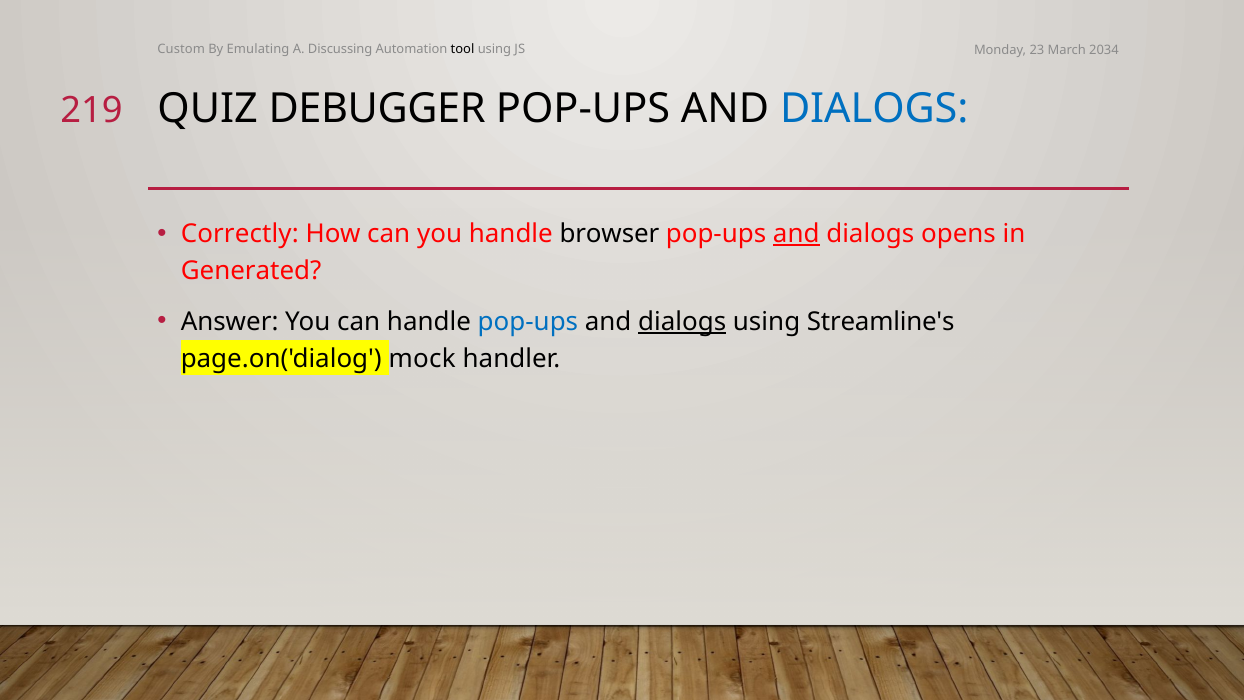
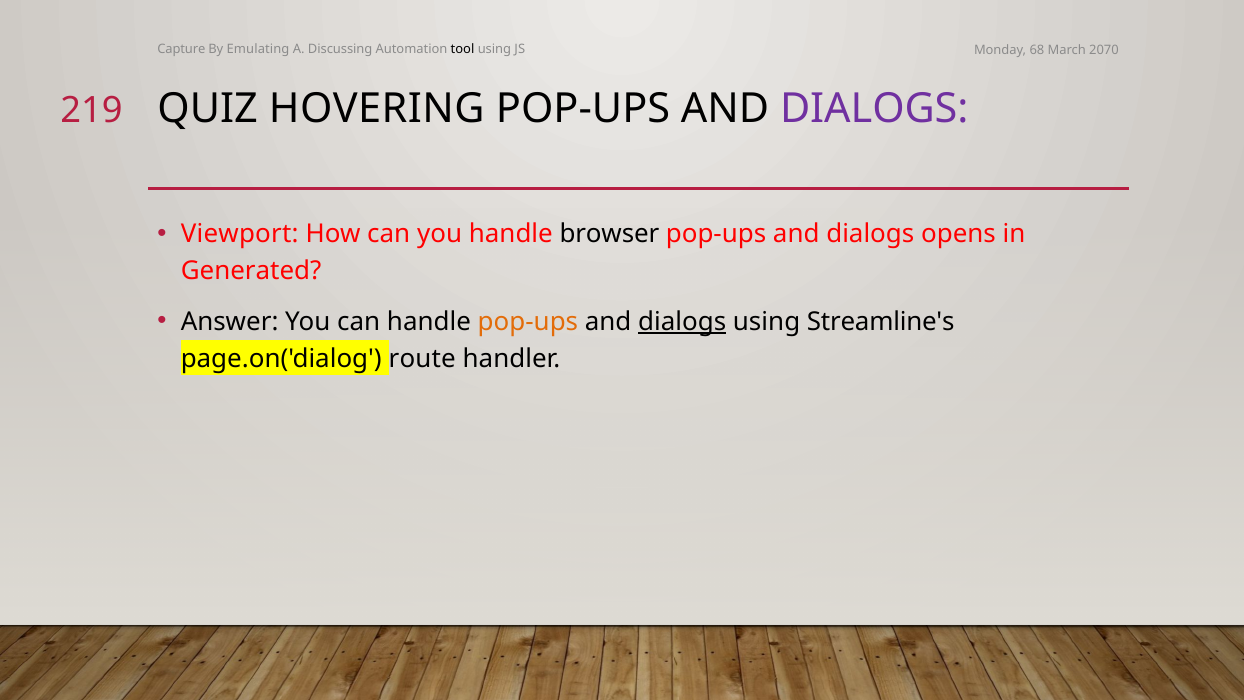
Custom: Custom -> Capture
23: 23 -> 68
2034: 2034 -> 2070
DEBUGGER: DEBUGGER -> HOVERING
DIALOGS at (874, 109) colour: blue -> purple
Correctly: Correctly -> Viewport
and at (796, 234) underline: present -> none
pop-ups at (528, 322) colour: blue -> orange
mock: mock -> route
